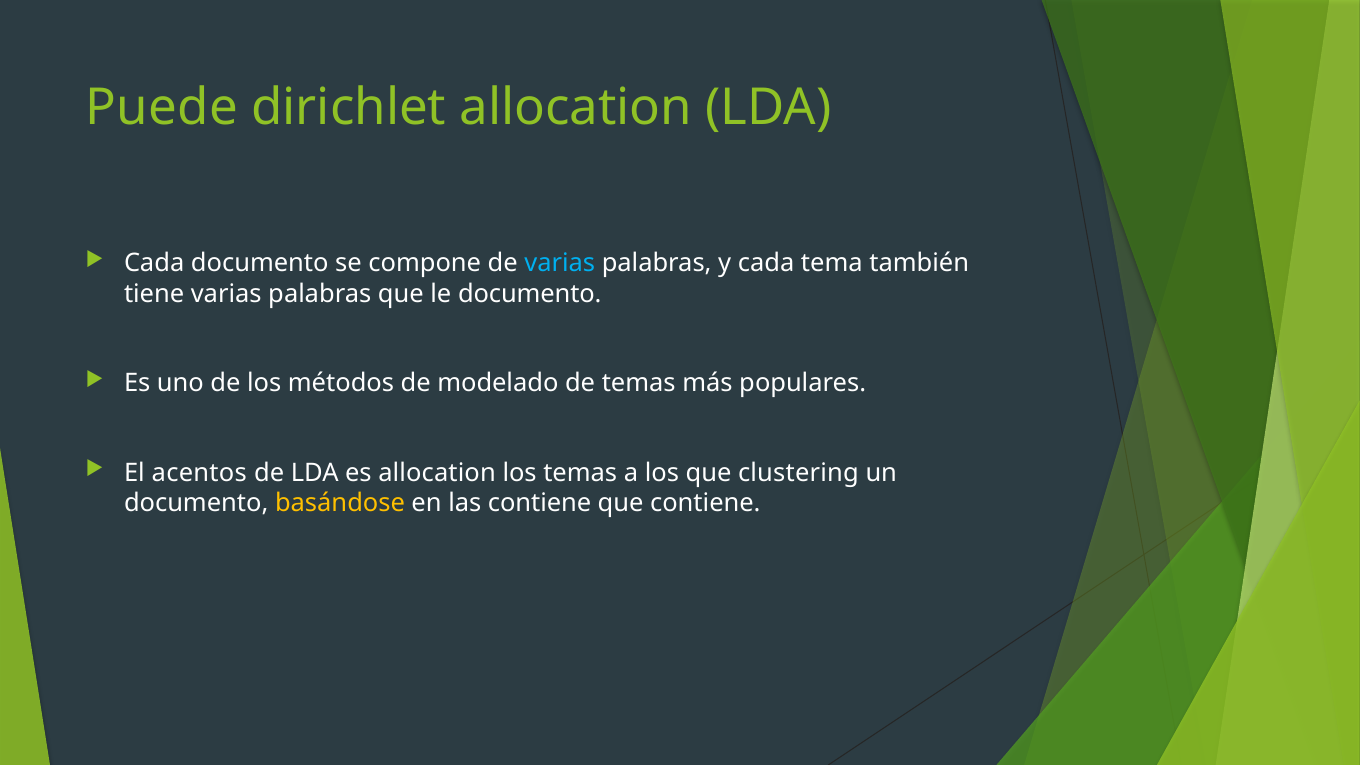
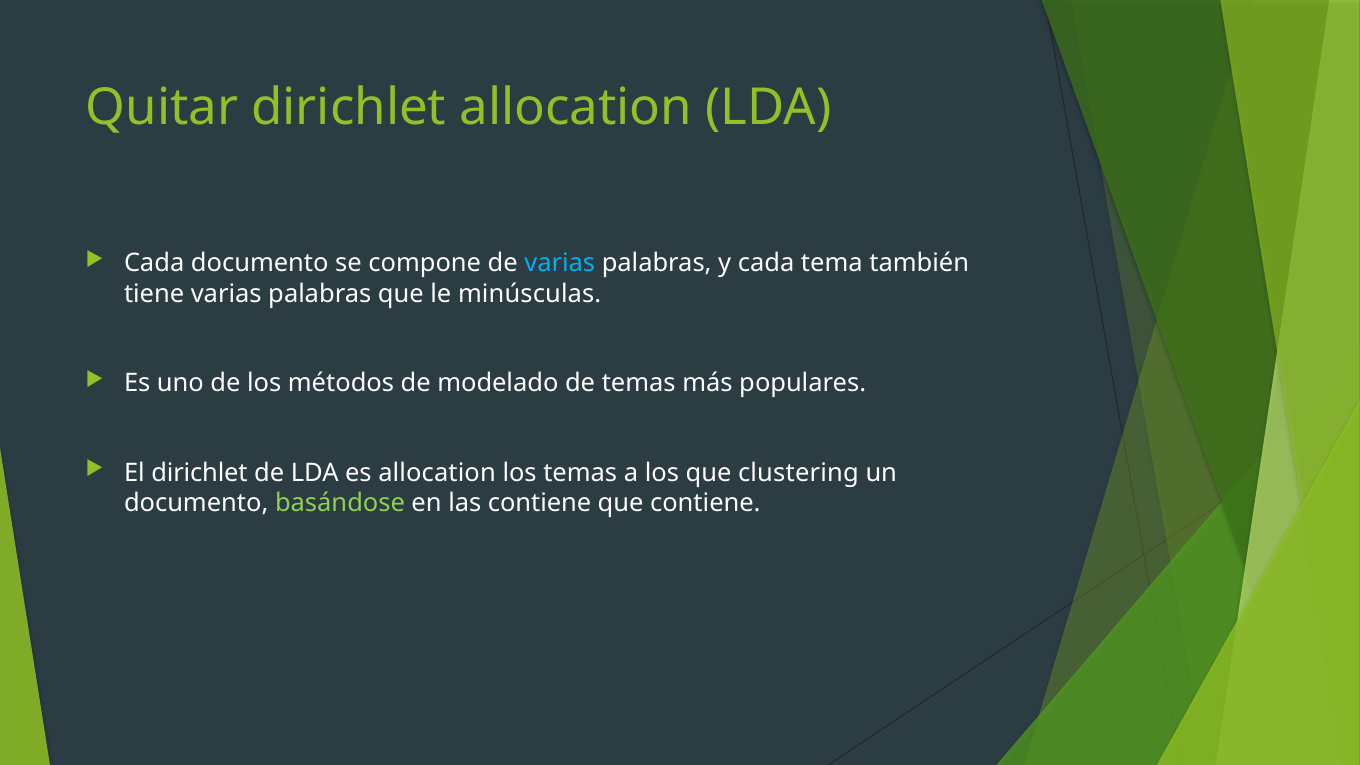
Puede: Puede -> Quitar
le documento: documento -> minúsculas
El acentos: acentos -> dirichlet
basándose colour: yellow -> light green
